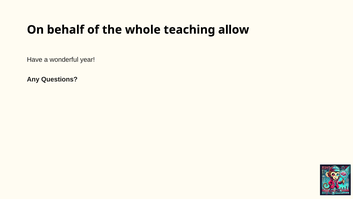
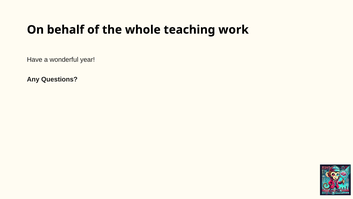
allow: allow -> work
